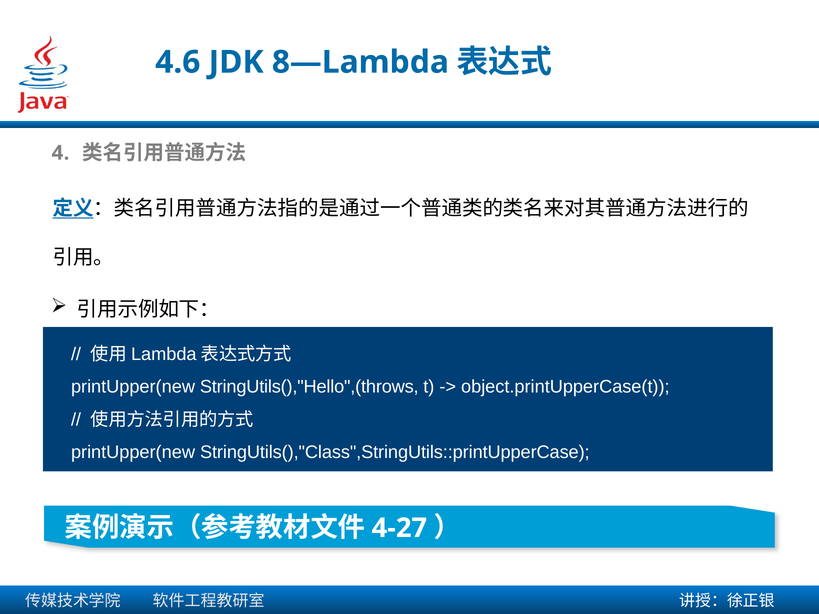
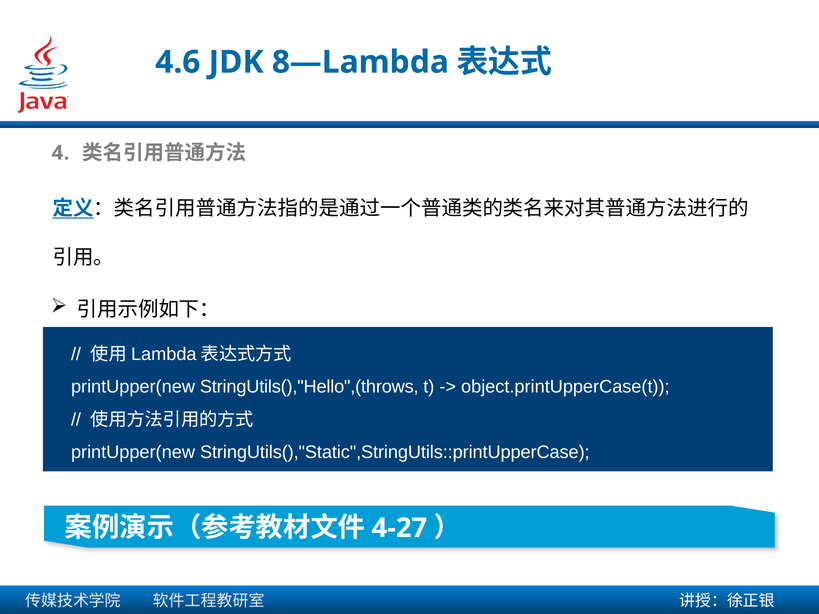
StringUtils(),"Class",StringUtils::printUpperCase: StringUtils(),"Class",StringUtils::printUpperCase -> StringUtils(),"Static",StringUtils::printUpperCase
